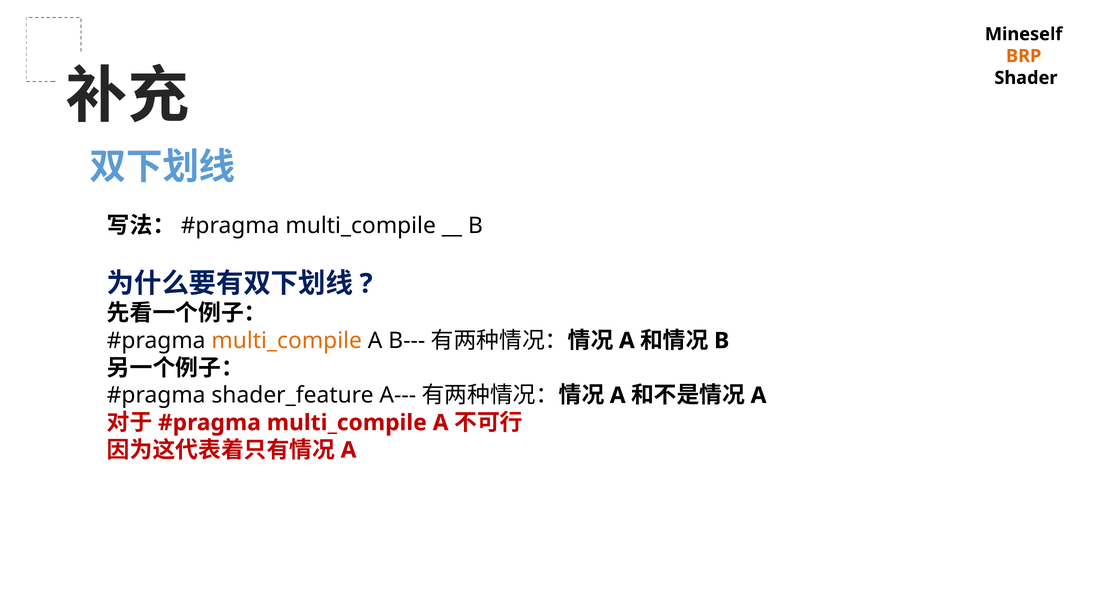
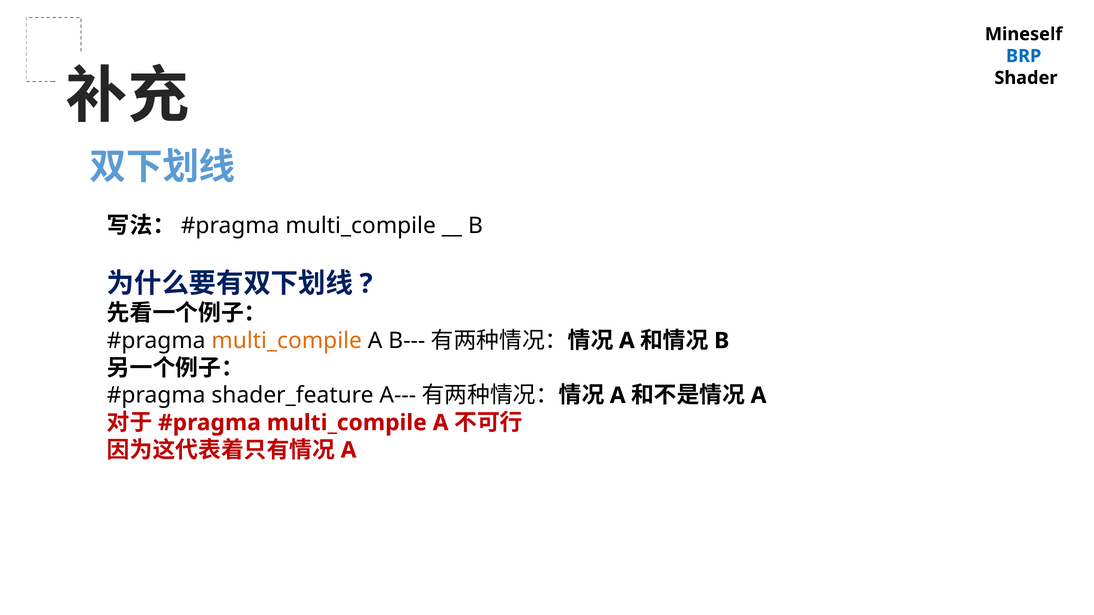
BRP colour: orange -> blue
